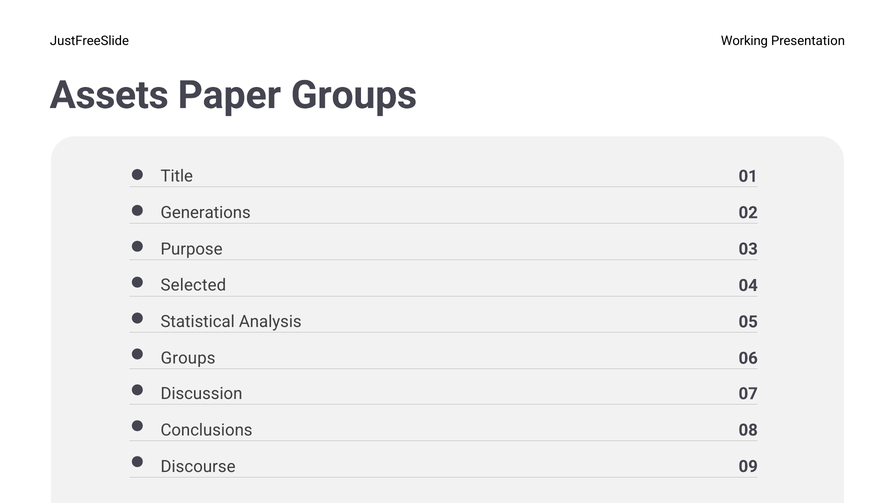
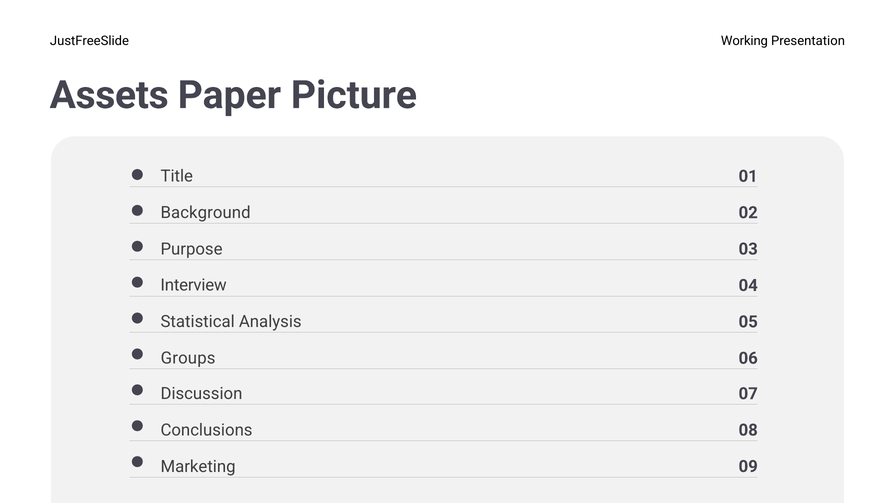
Paper Groups: Groups -> Picture
Generations: Generations -> Background
Selected: Selected -> Interview
Discourse: Discourse -> Marketing
